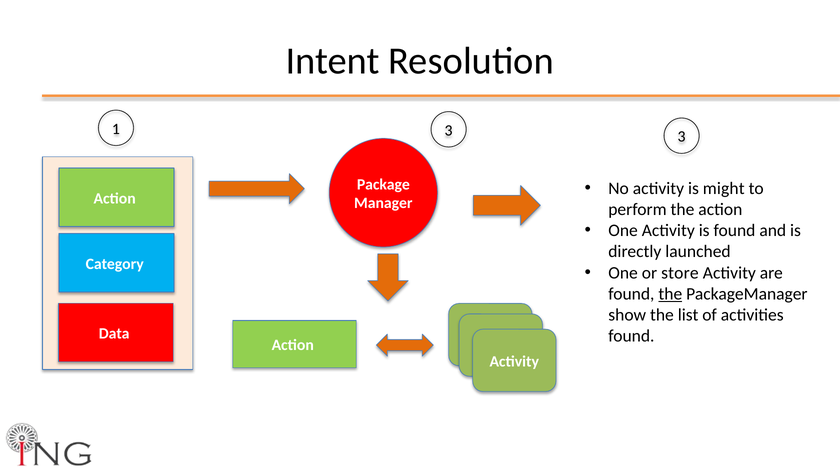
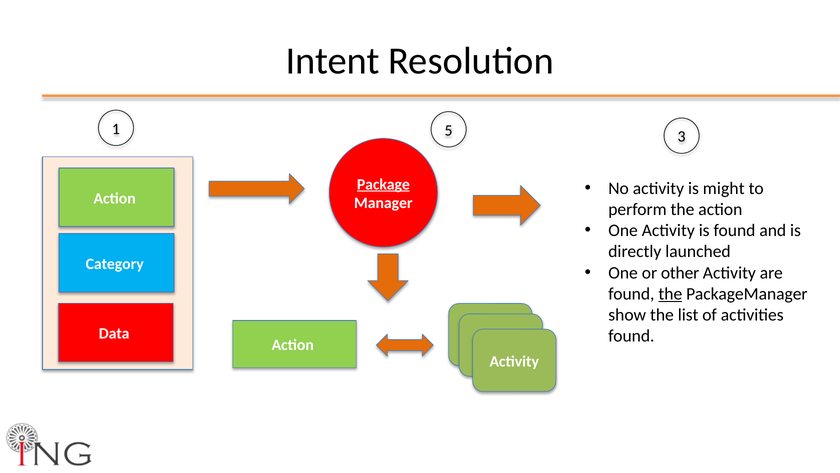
1 3: 3 -> 5
Package underline: none -> present
store: store -> other
